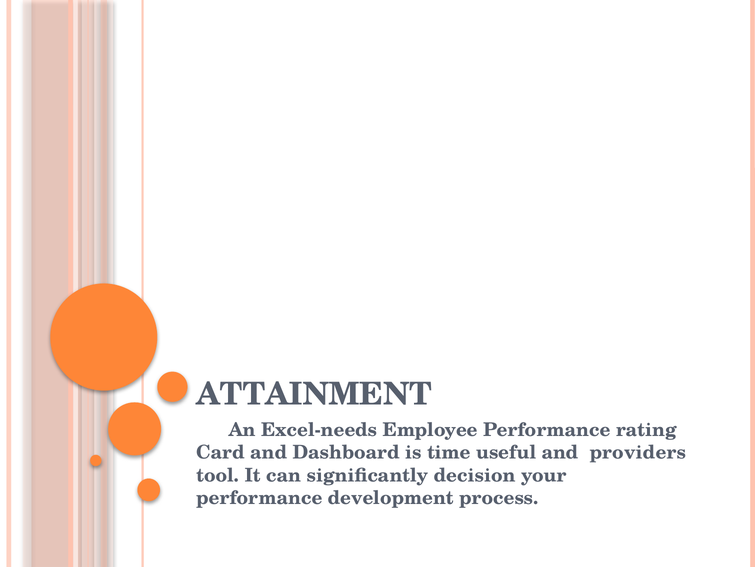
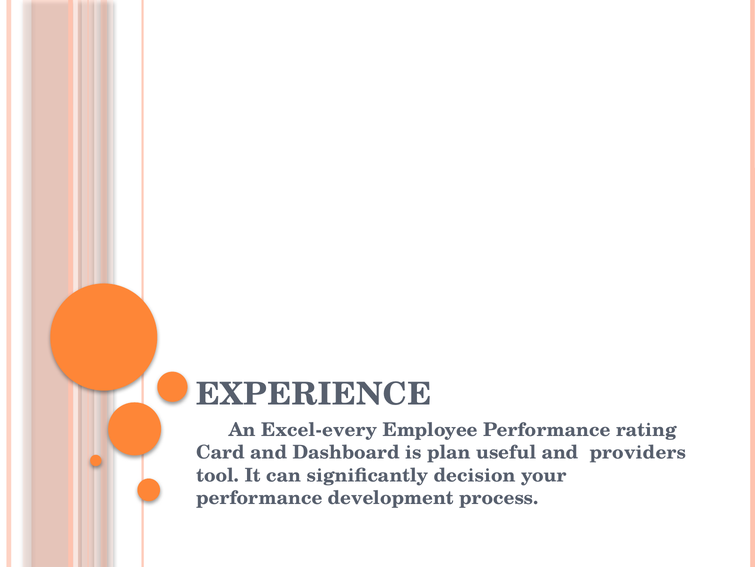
ATTAINMENT: ATTAINMENT -> EXPERIENCE
Excel-needs: Excel-needs -> Excel-every
time: time -> plan
